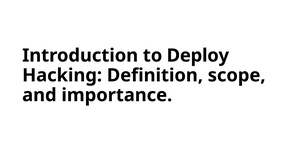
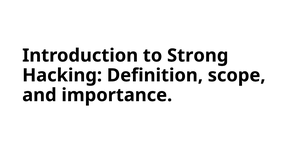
Deploy: Deploy -> Strong
